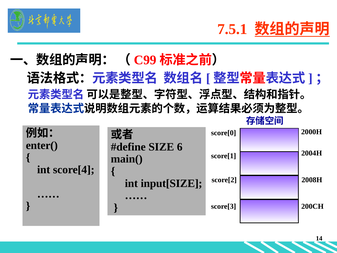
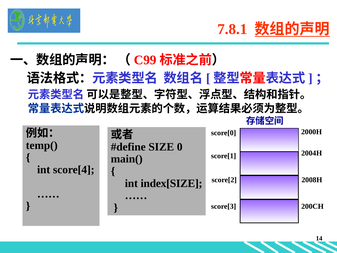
7.5.1: 7.5.1 -> 7.8.1
enter(: enter( -> temp(
6: 6 -> 0
input[SIZE: input[SIZE -> index[SIZE
